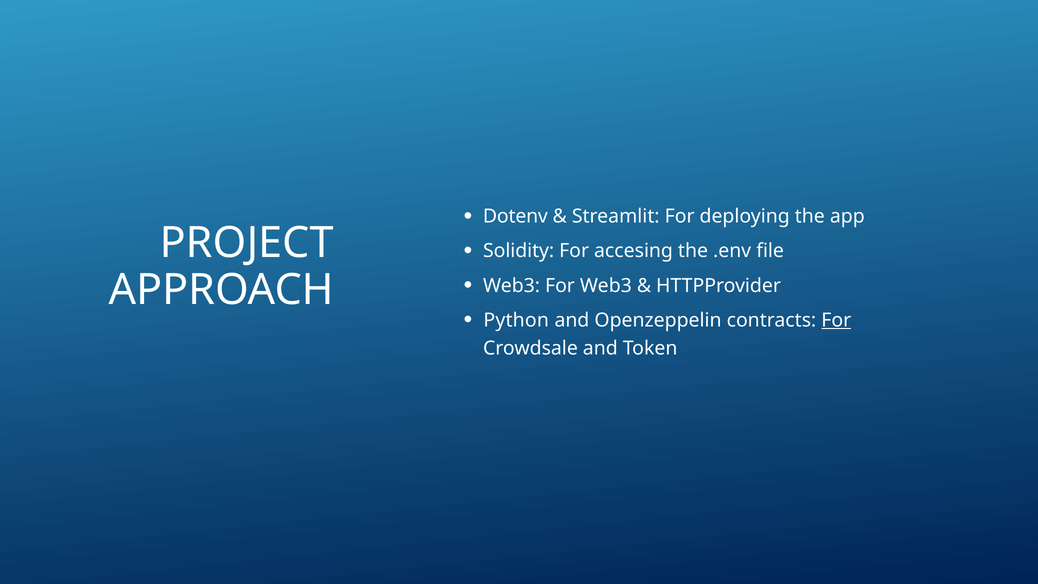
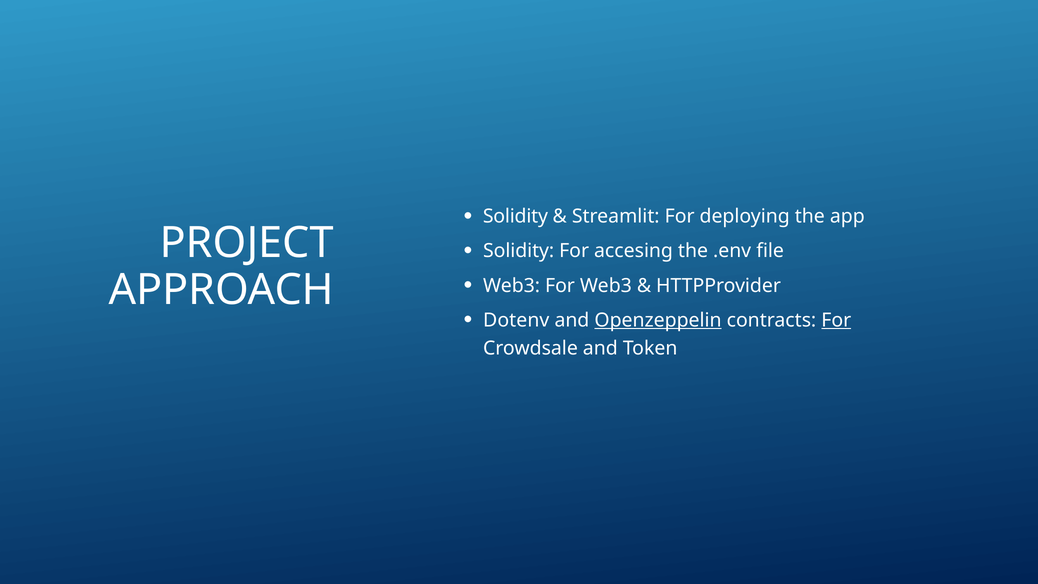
Dotenv at (515, 216): Dotenv -> Solidity
Python: Python -> Dotenv
Openzeppelin underline: none -> present
